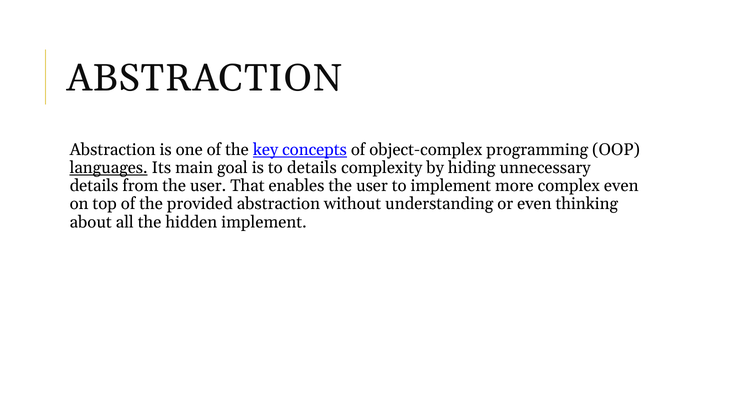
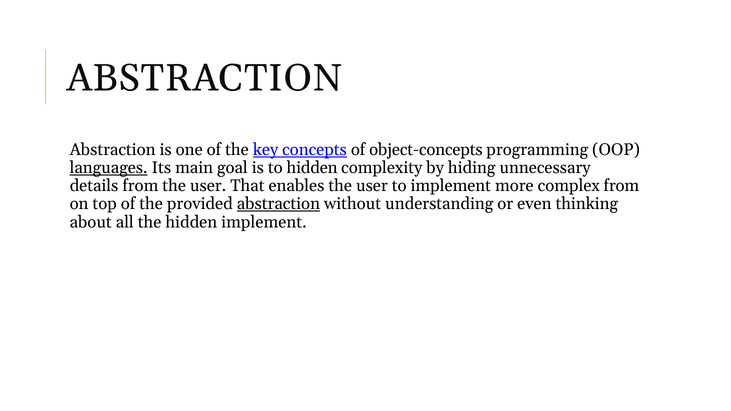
object-complex: object-complex -> object-concepts
to details: details -> hidden
complex even: even -> from
abstraction at (278, 204) underline: none -> present
